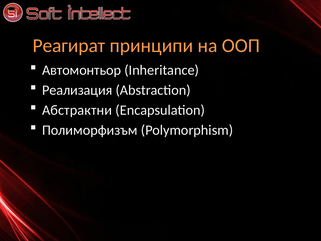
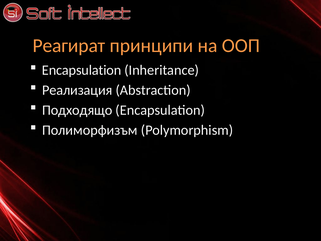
Автомонтьор at (82, 70): Автомонтьор -> Encapsulation
Абстрактни: Абстрактни -> Подходящо
